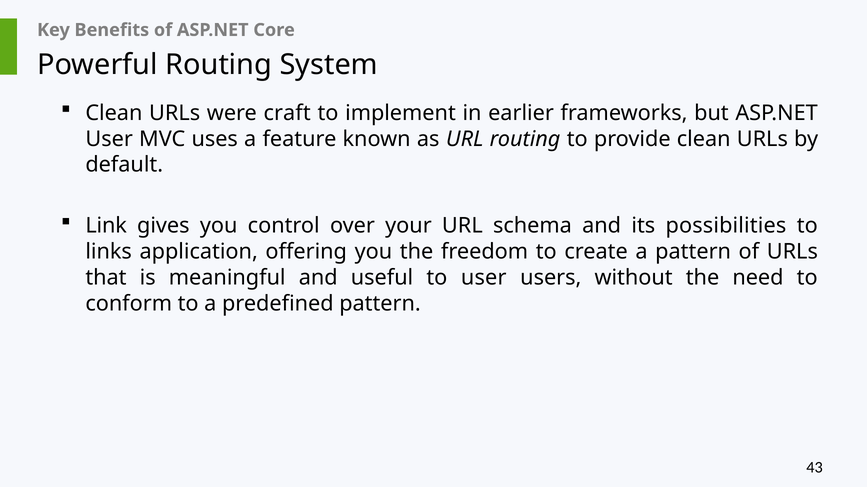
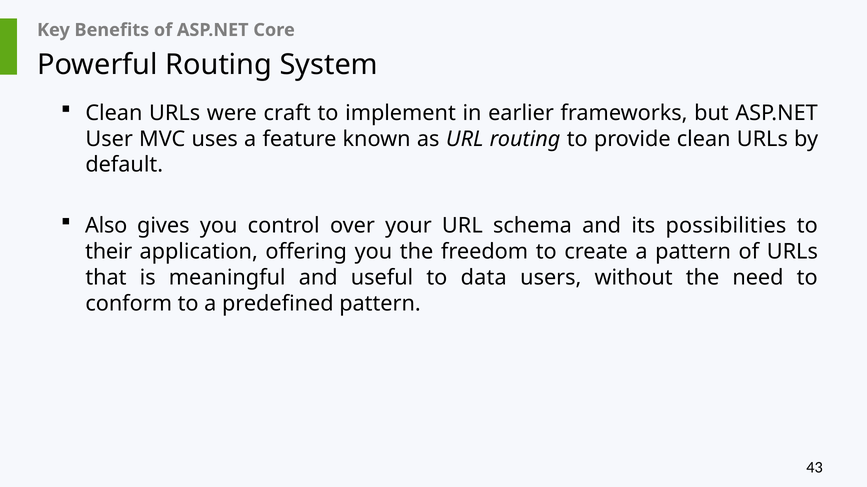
Link: Link -> Also
links: links -> their
to user: user -> data
